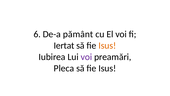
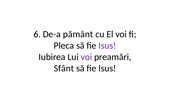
Iertat: Iertat -> Pleca
Isus at (107, 45) colour: orange -> purple
Pleca: Pleca -> Sfânt
